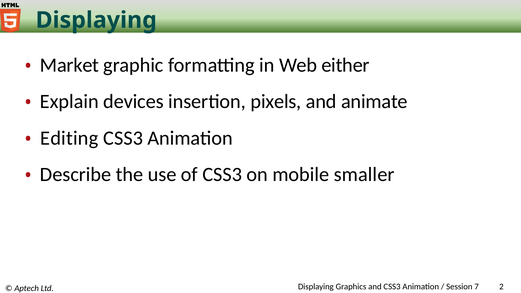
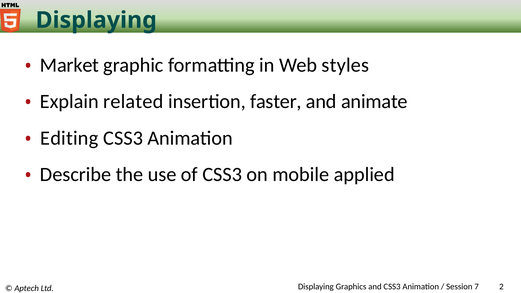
either: either -> styles
devices: devices -> related
pixels: pixels -> faster
smaller: smaller -> applied
